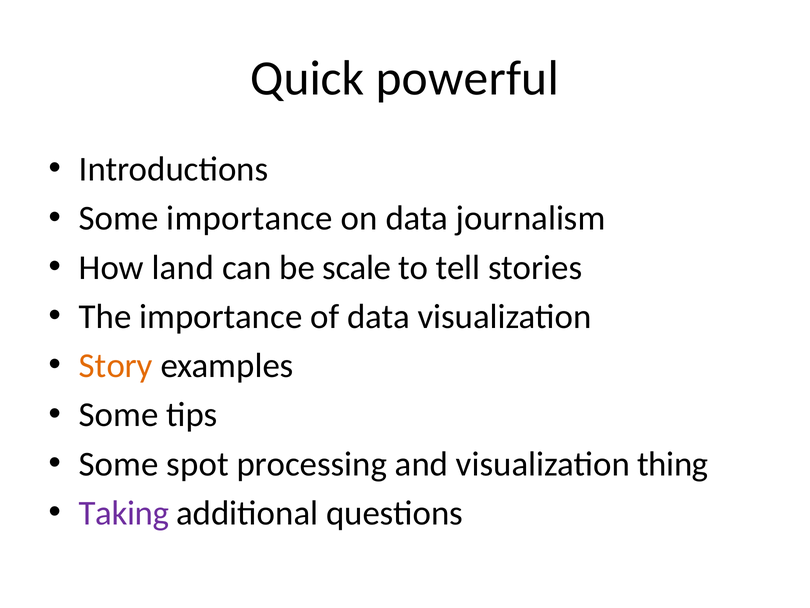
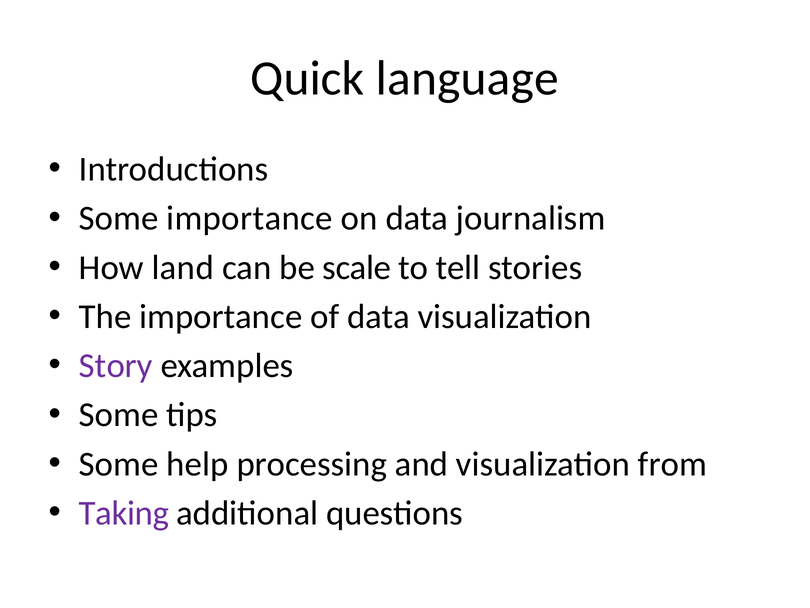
powerful: powerful -> language
Story colour: orange -> purple
spot: spot -> help
thing: thing -> from
